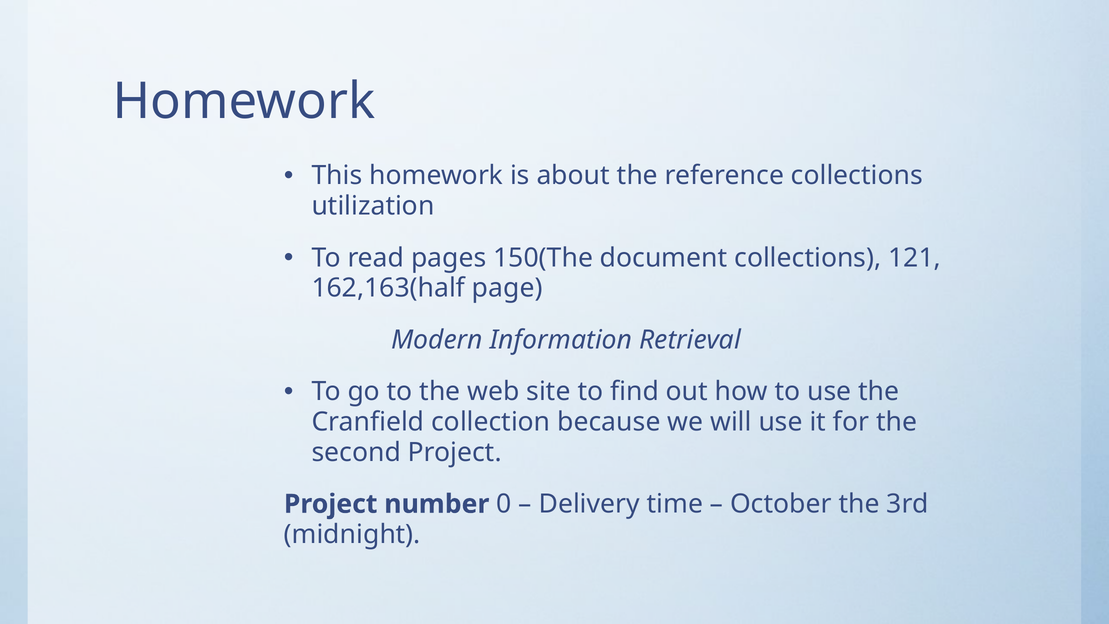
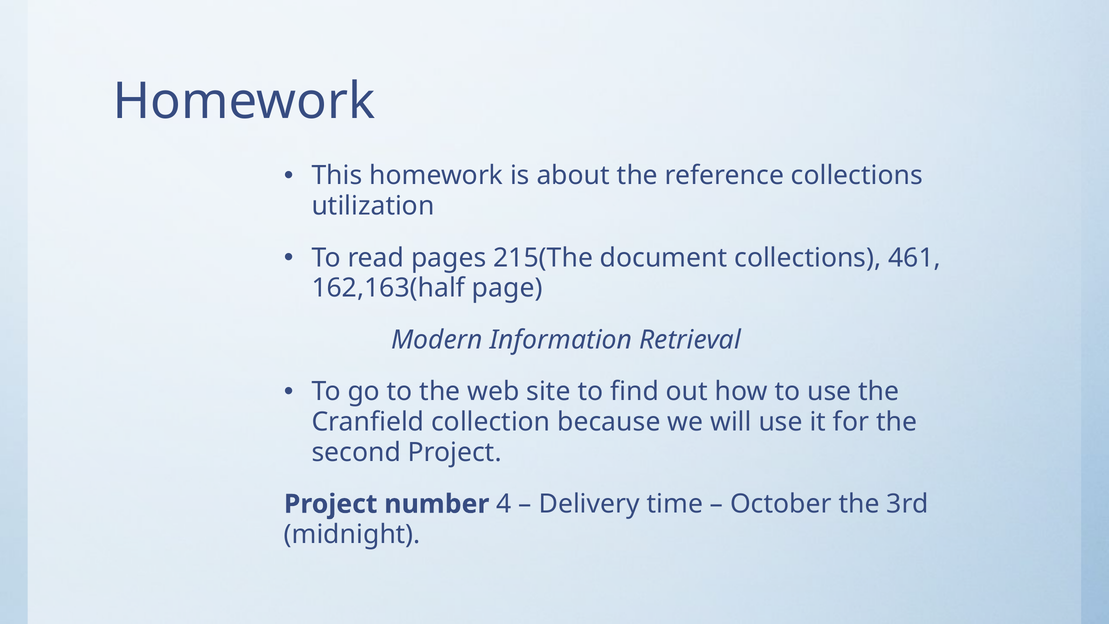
150(The: 150(The -> 215(The
121: 121 -> 461
0: 0 -> 4
